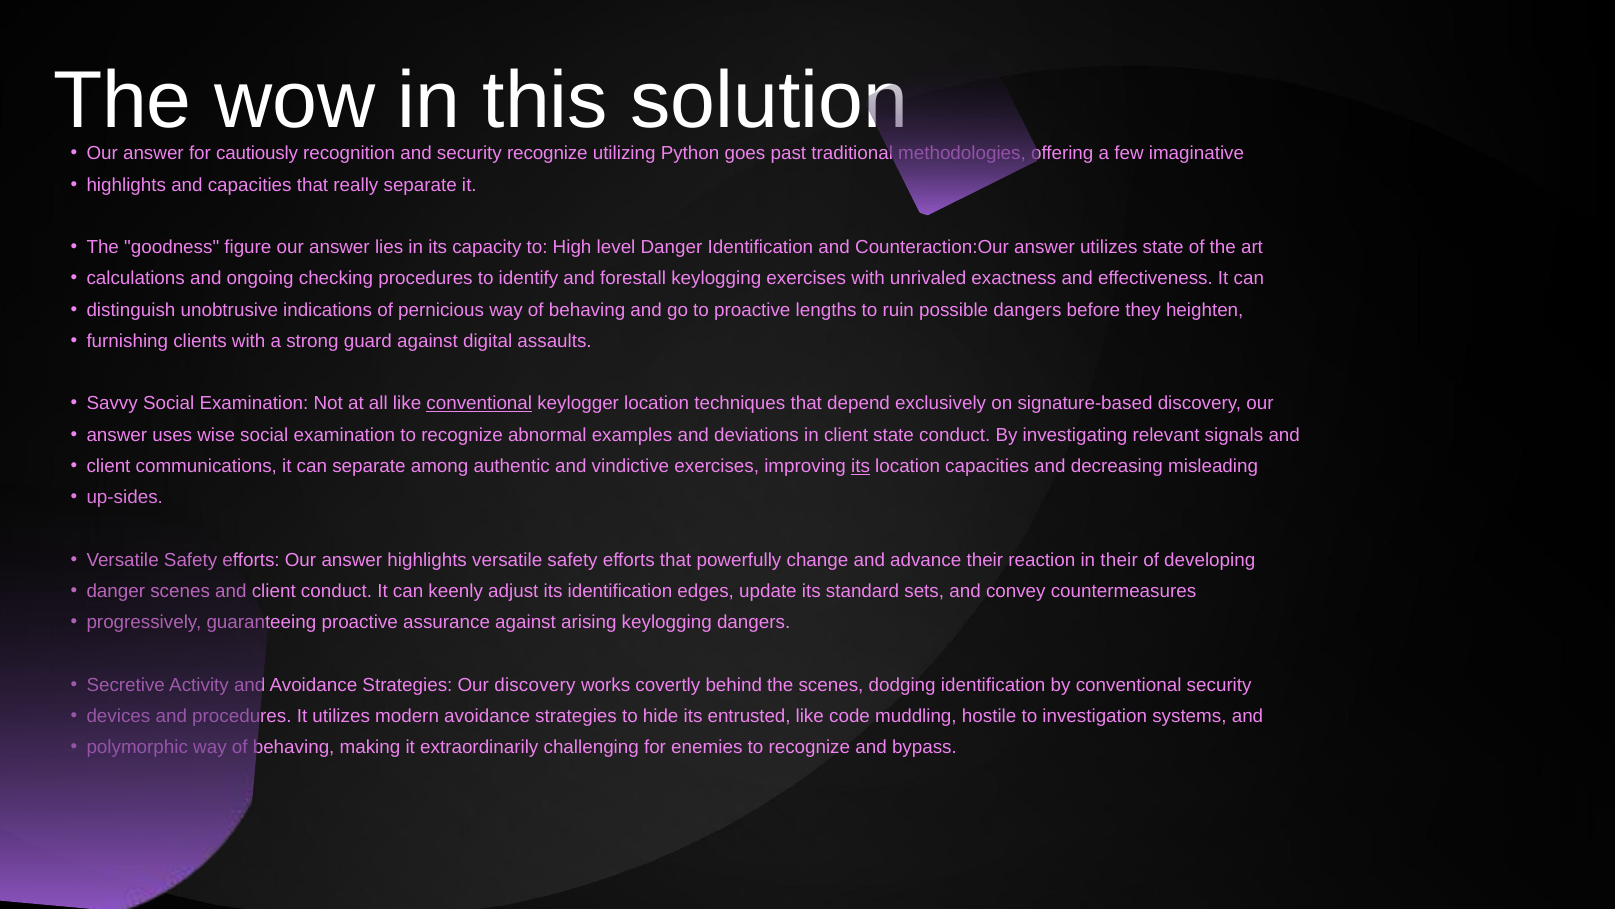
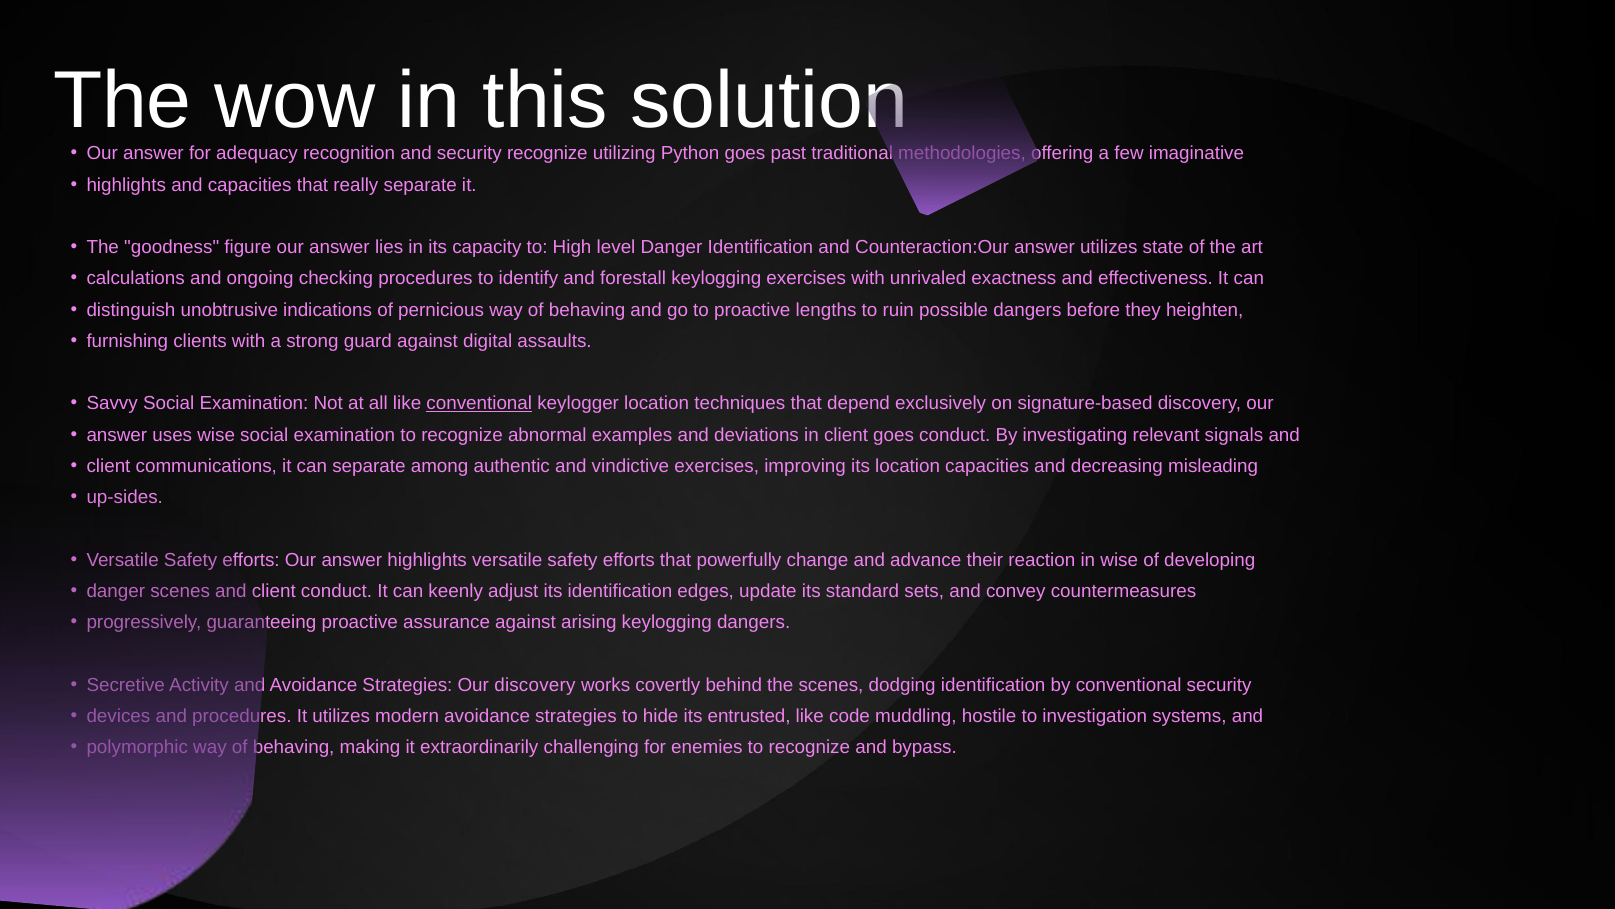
cautiously: cautiously -> adequacy
client state: state -> goes
its at (861, 466) underline: present -> none
in their: their -> wise
